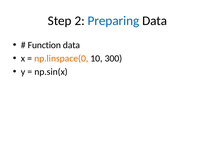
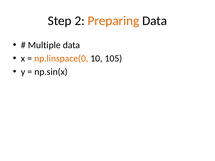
Preparing colour: blue -> orange
Function: Function -> Multiple
300: 300 -> 105
